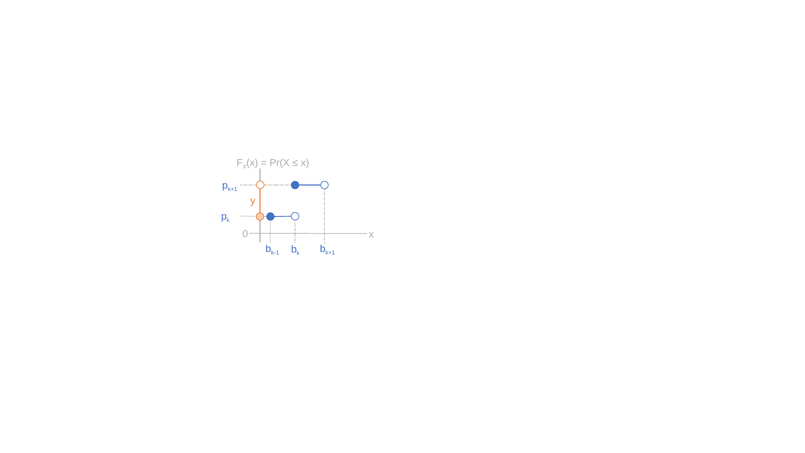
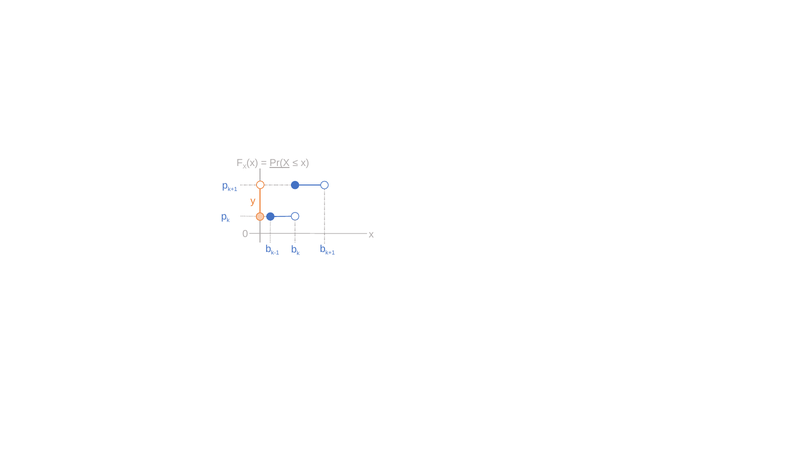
Pr(X underline: none -> present
